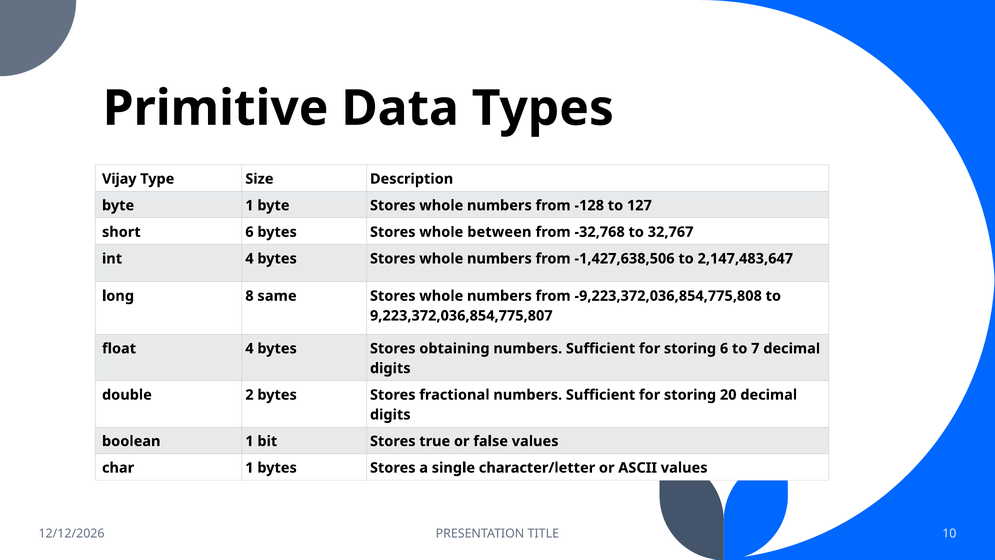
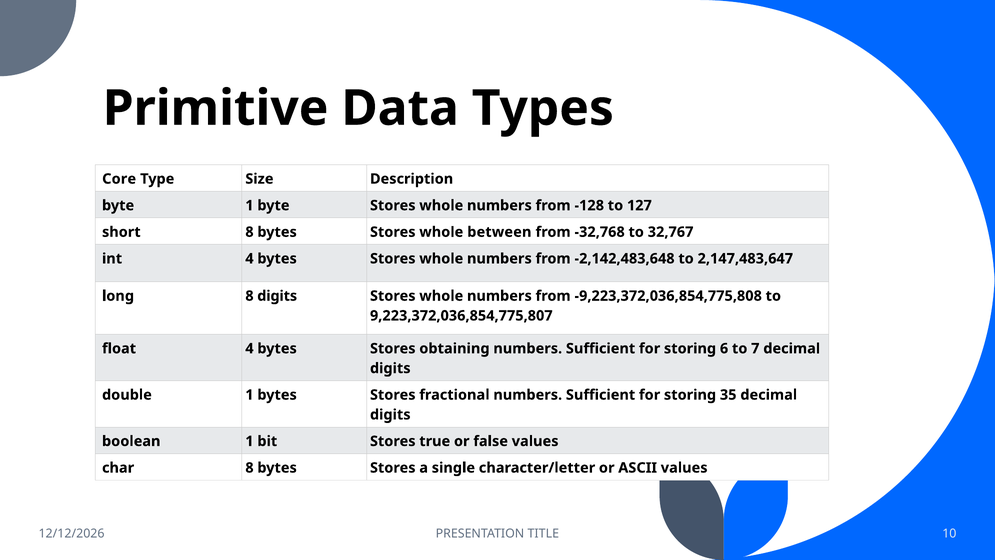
Vijay: Vijay -> Core
short 6: 6 -> 8
-1,427,638,506: -1,427,638,506 -> -2,142,483,648
8 same: same -> digits
double 2: 2 -> 1
20: 20 -> 35
char 1: 1 -> 8
